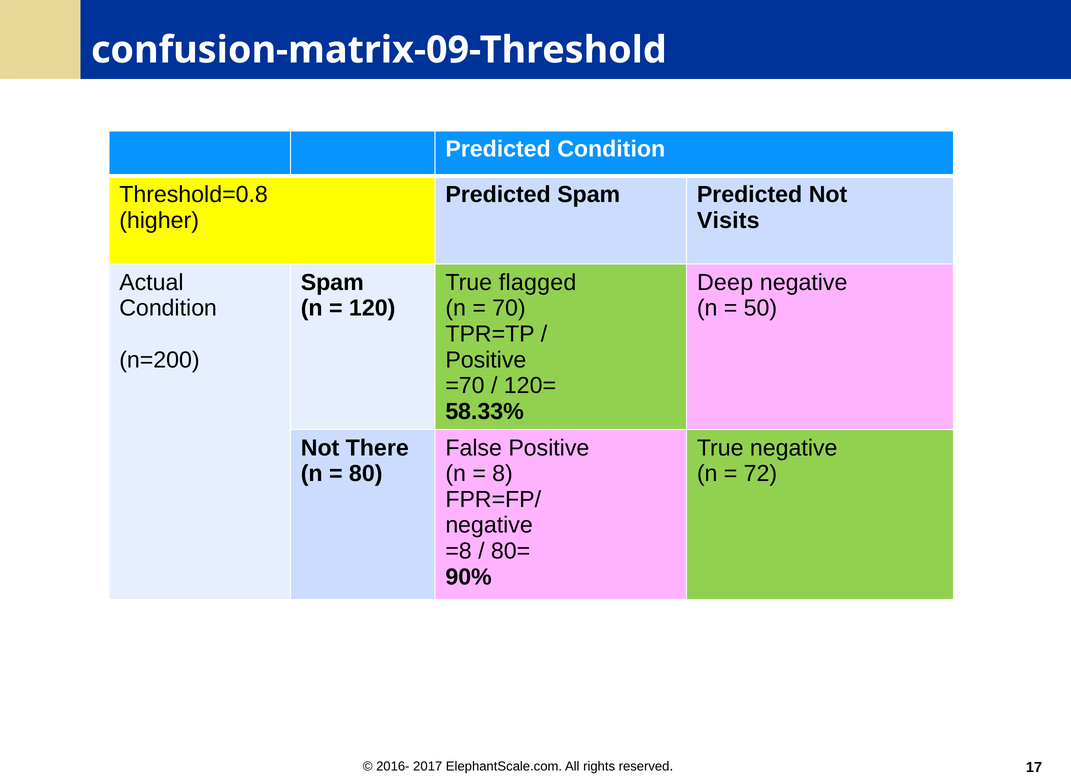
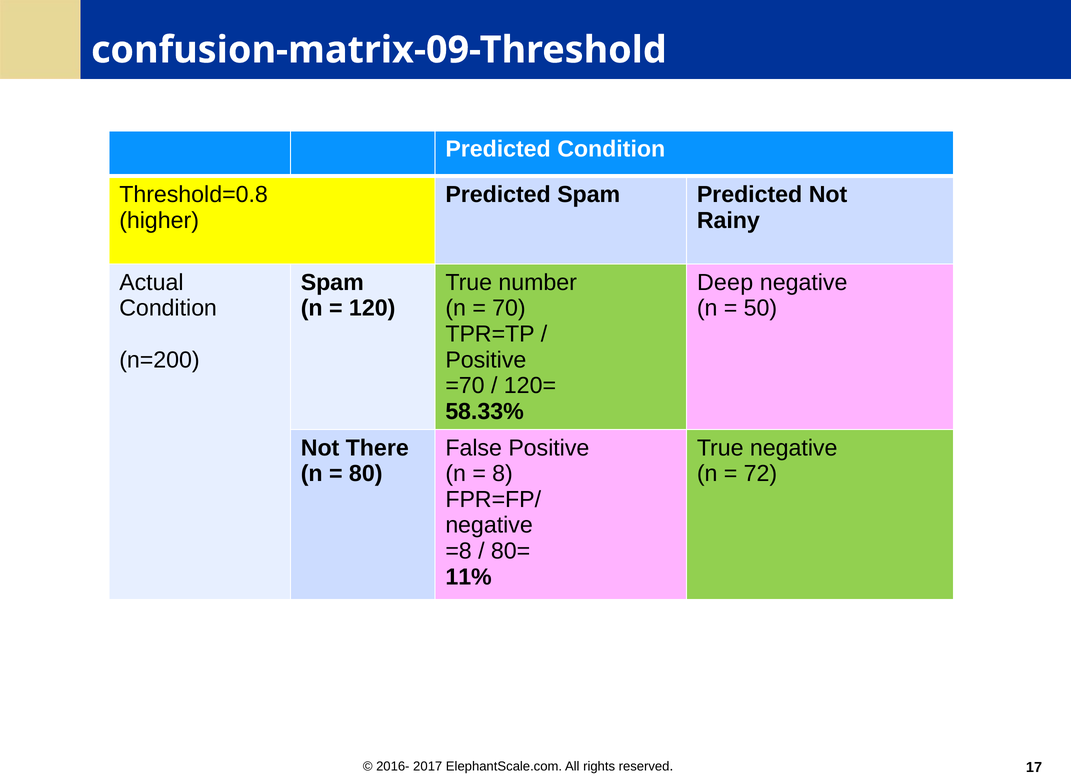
Visits: Visits -> Rainy
flagged: flagged -> number
90%: 90% -> 11%
